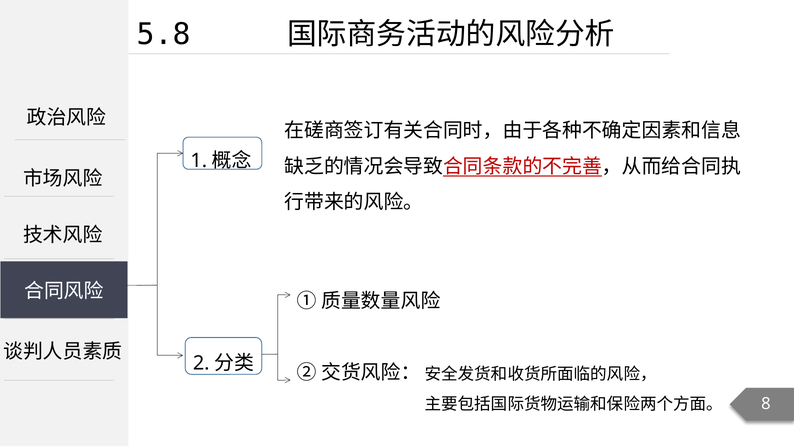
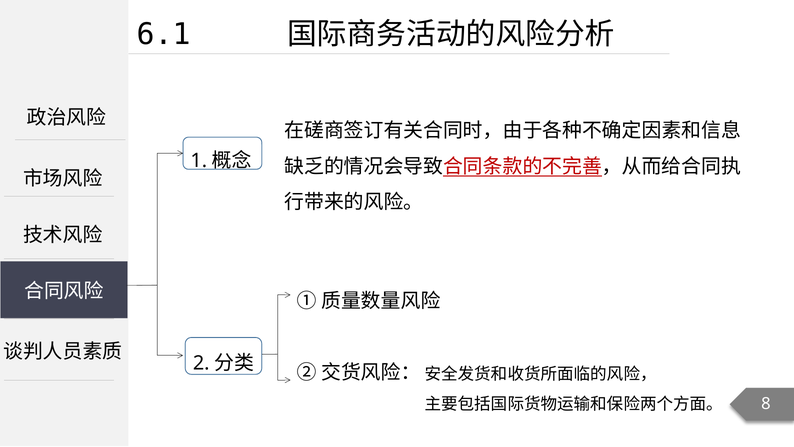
5.8: 5.8 -> 6.1
